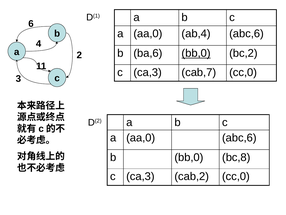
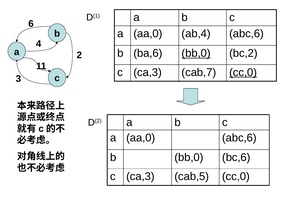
cc,0 at (243, 72) underline: none -> present
bc,8: bc,8 -> bc,6
cab,2: cab,2 -> cab,5
